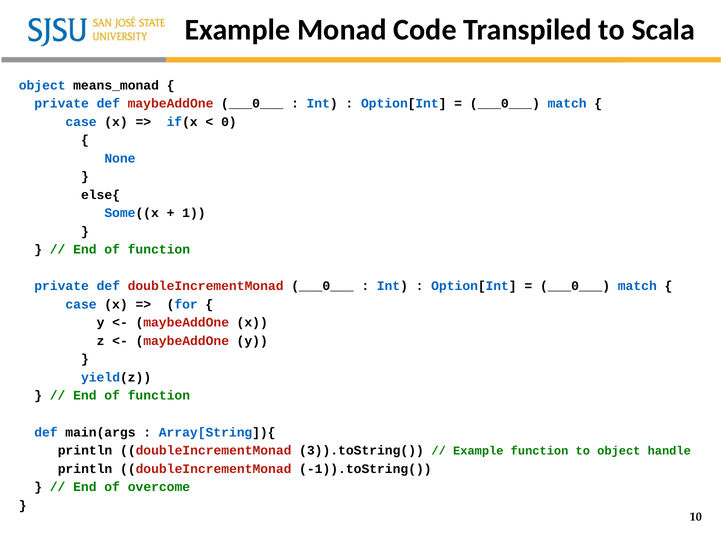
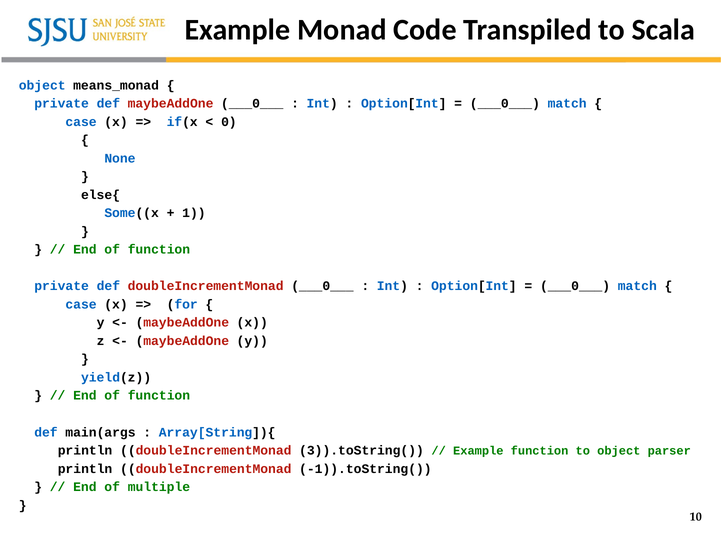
handle: handle -> parser
overcome: overcome -> multiple
